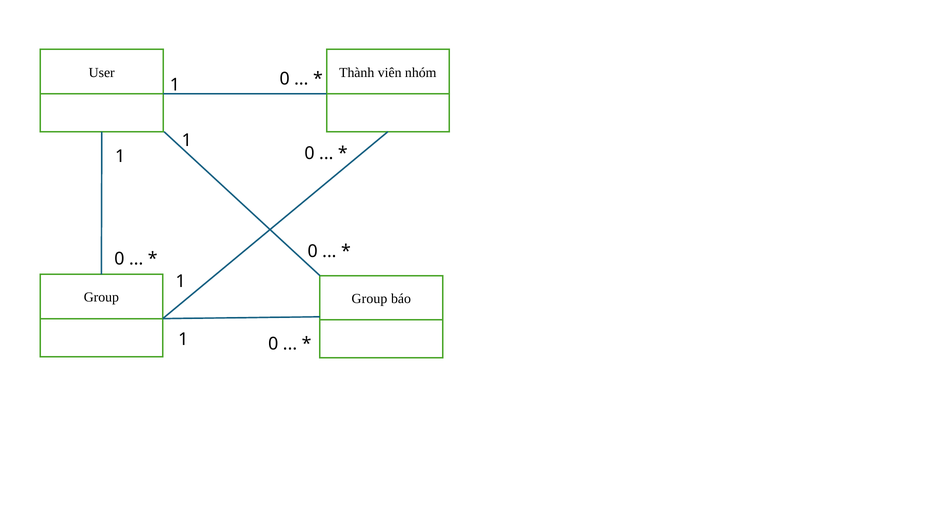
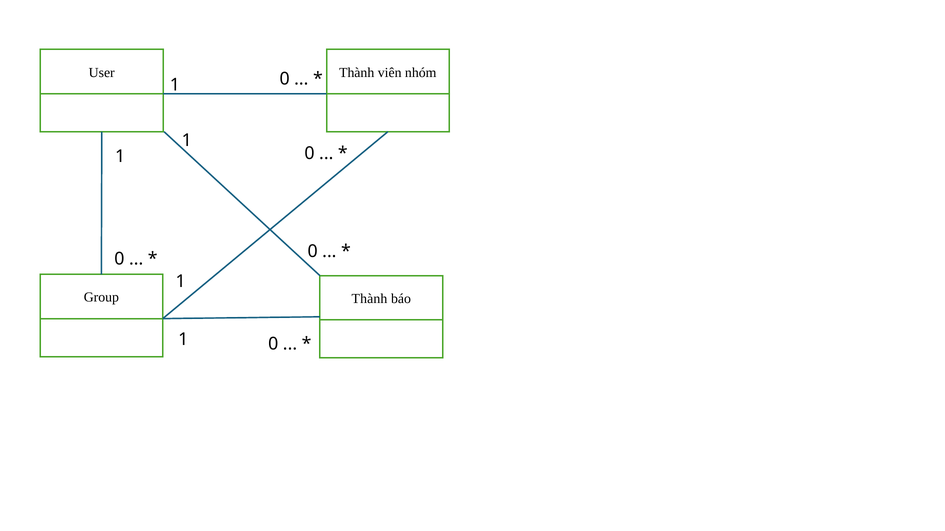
Group Group: Group -> Thành
